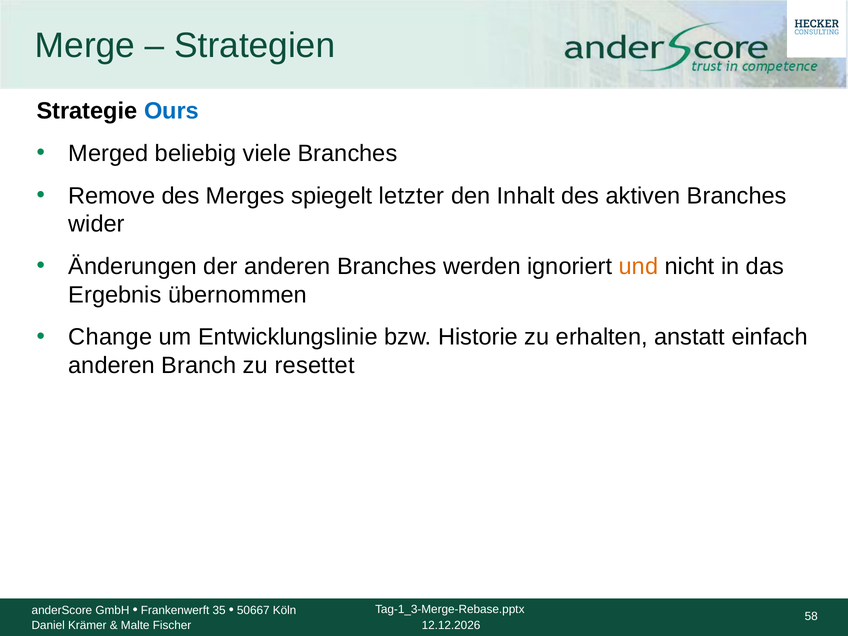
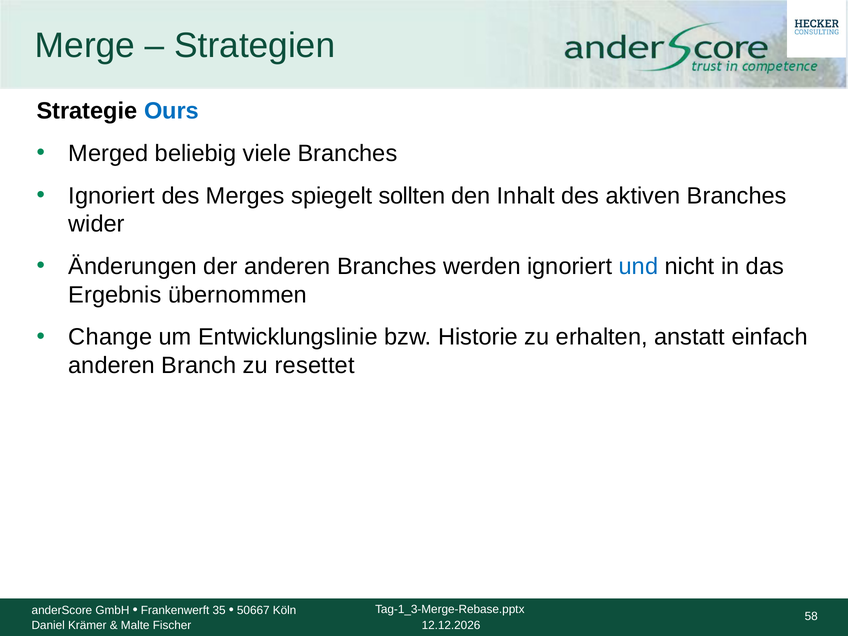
Remove at (112, 196): Remove -> Ignoriert
letzter: letzter -> sollten
und colour: orange -> blue
